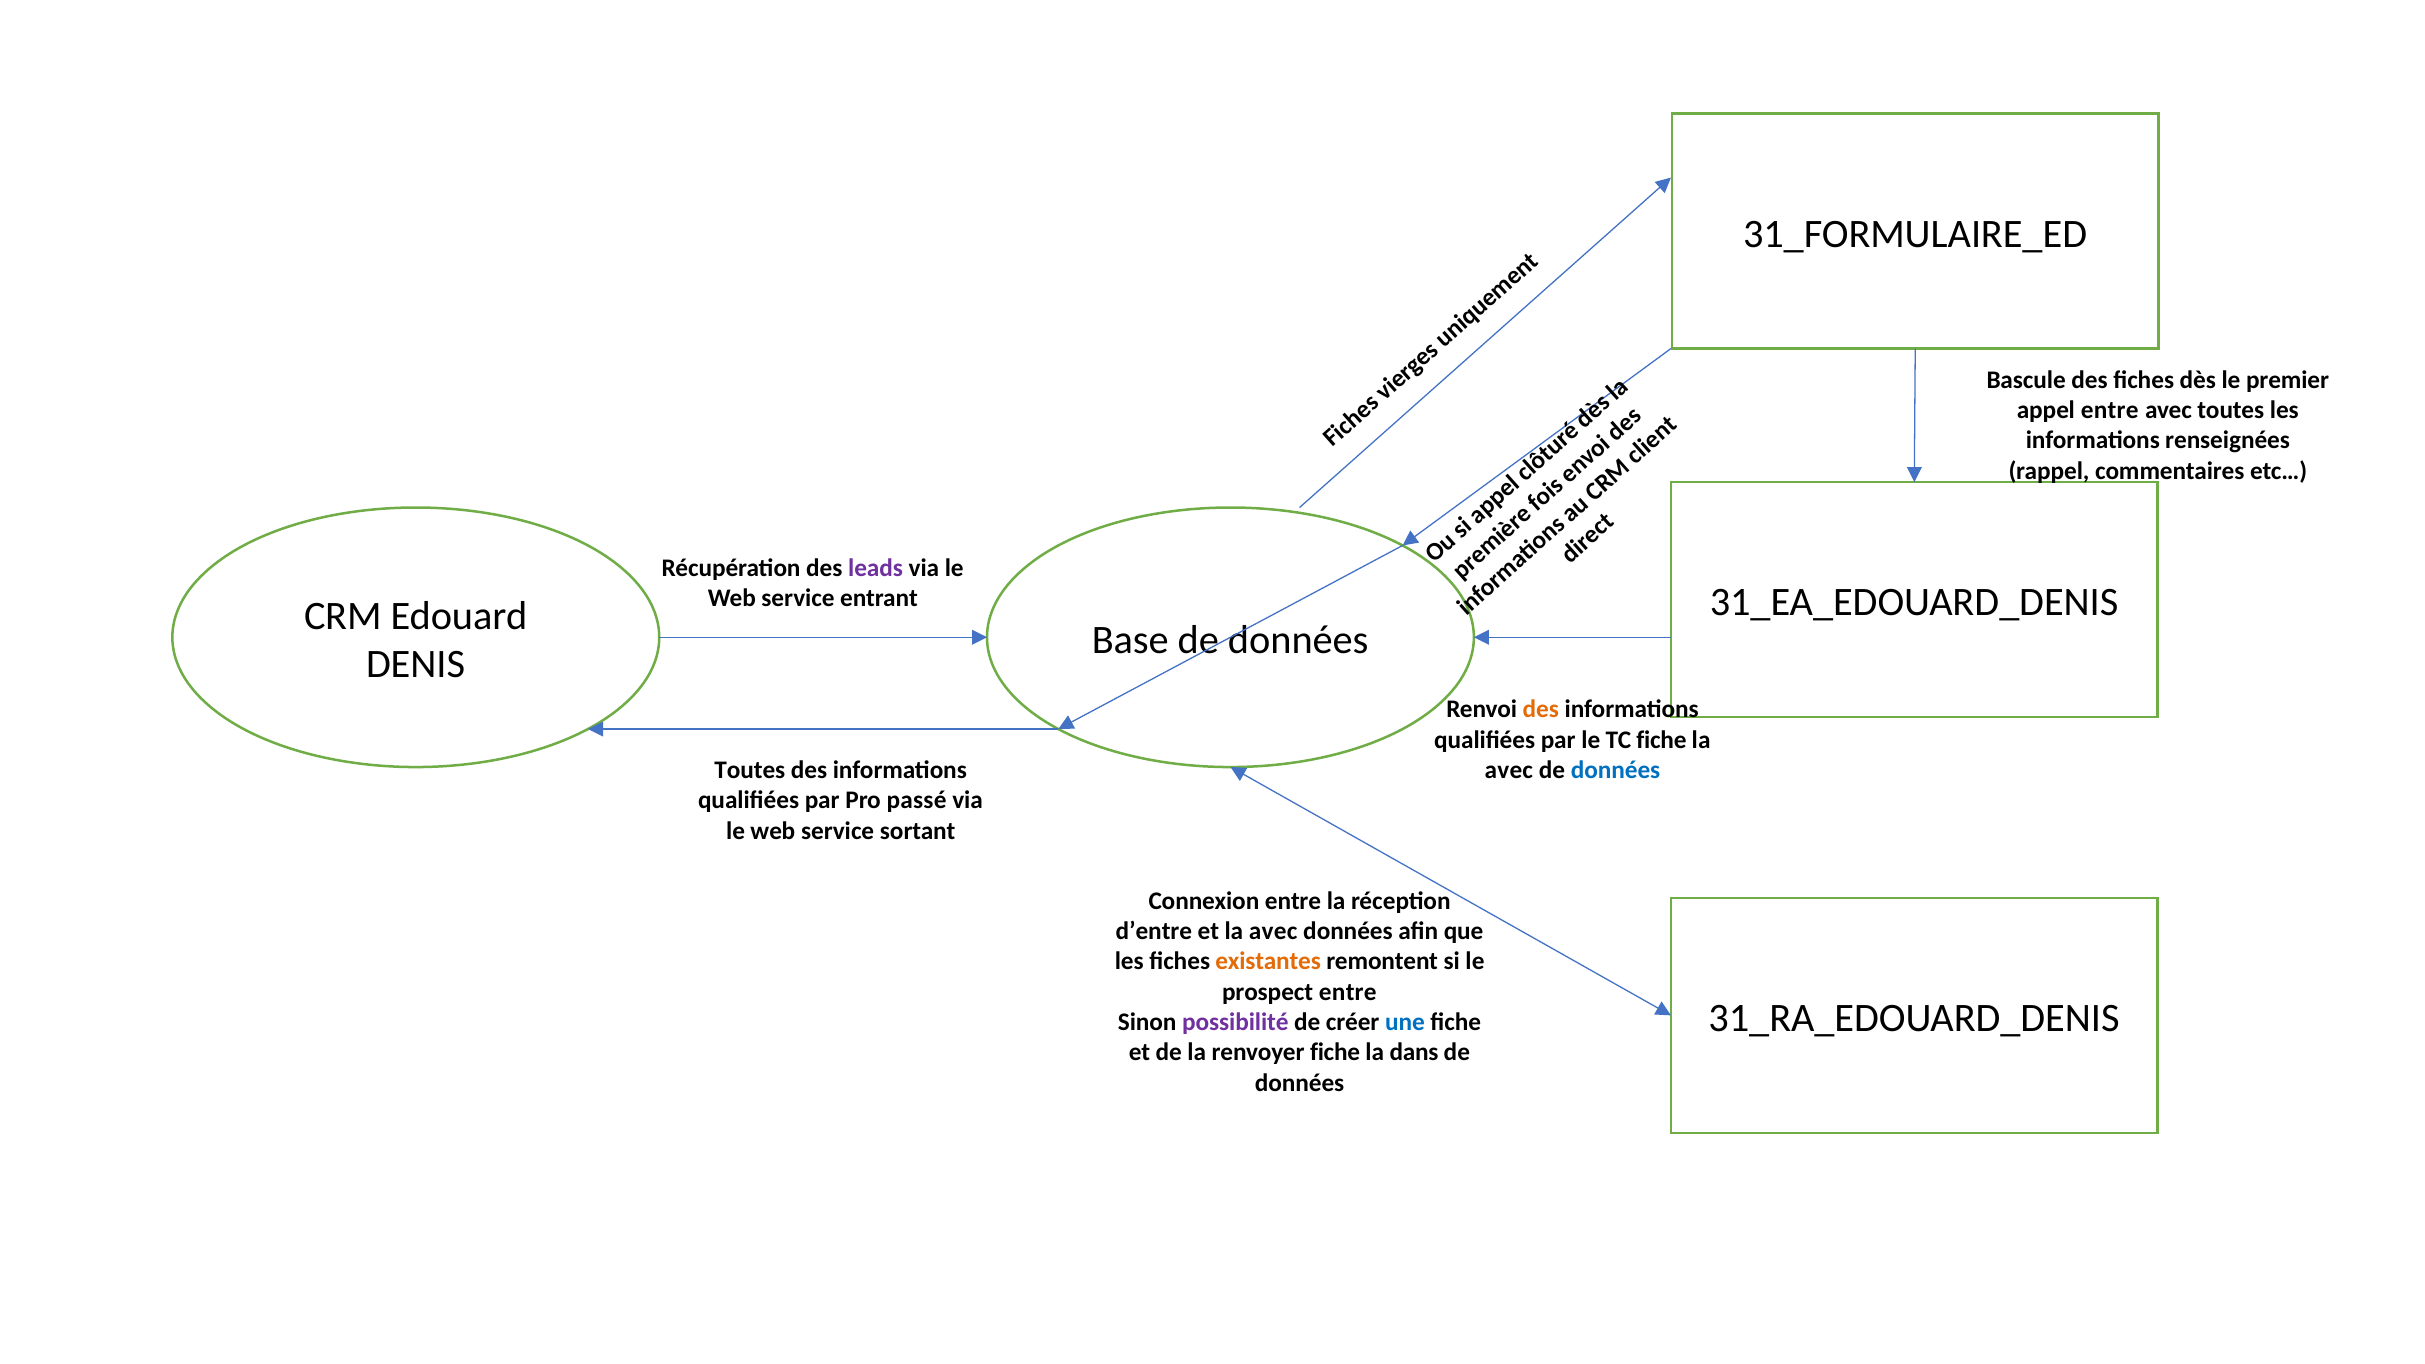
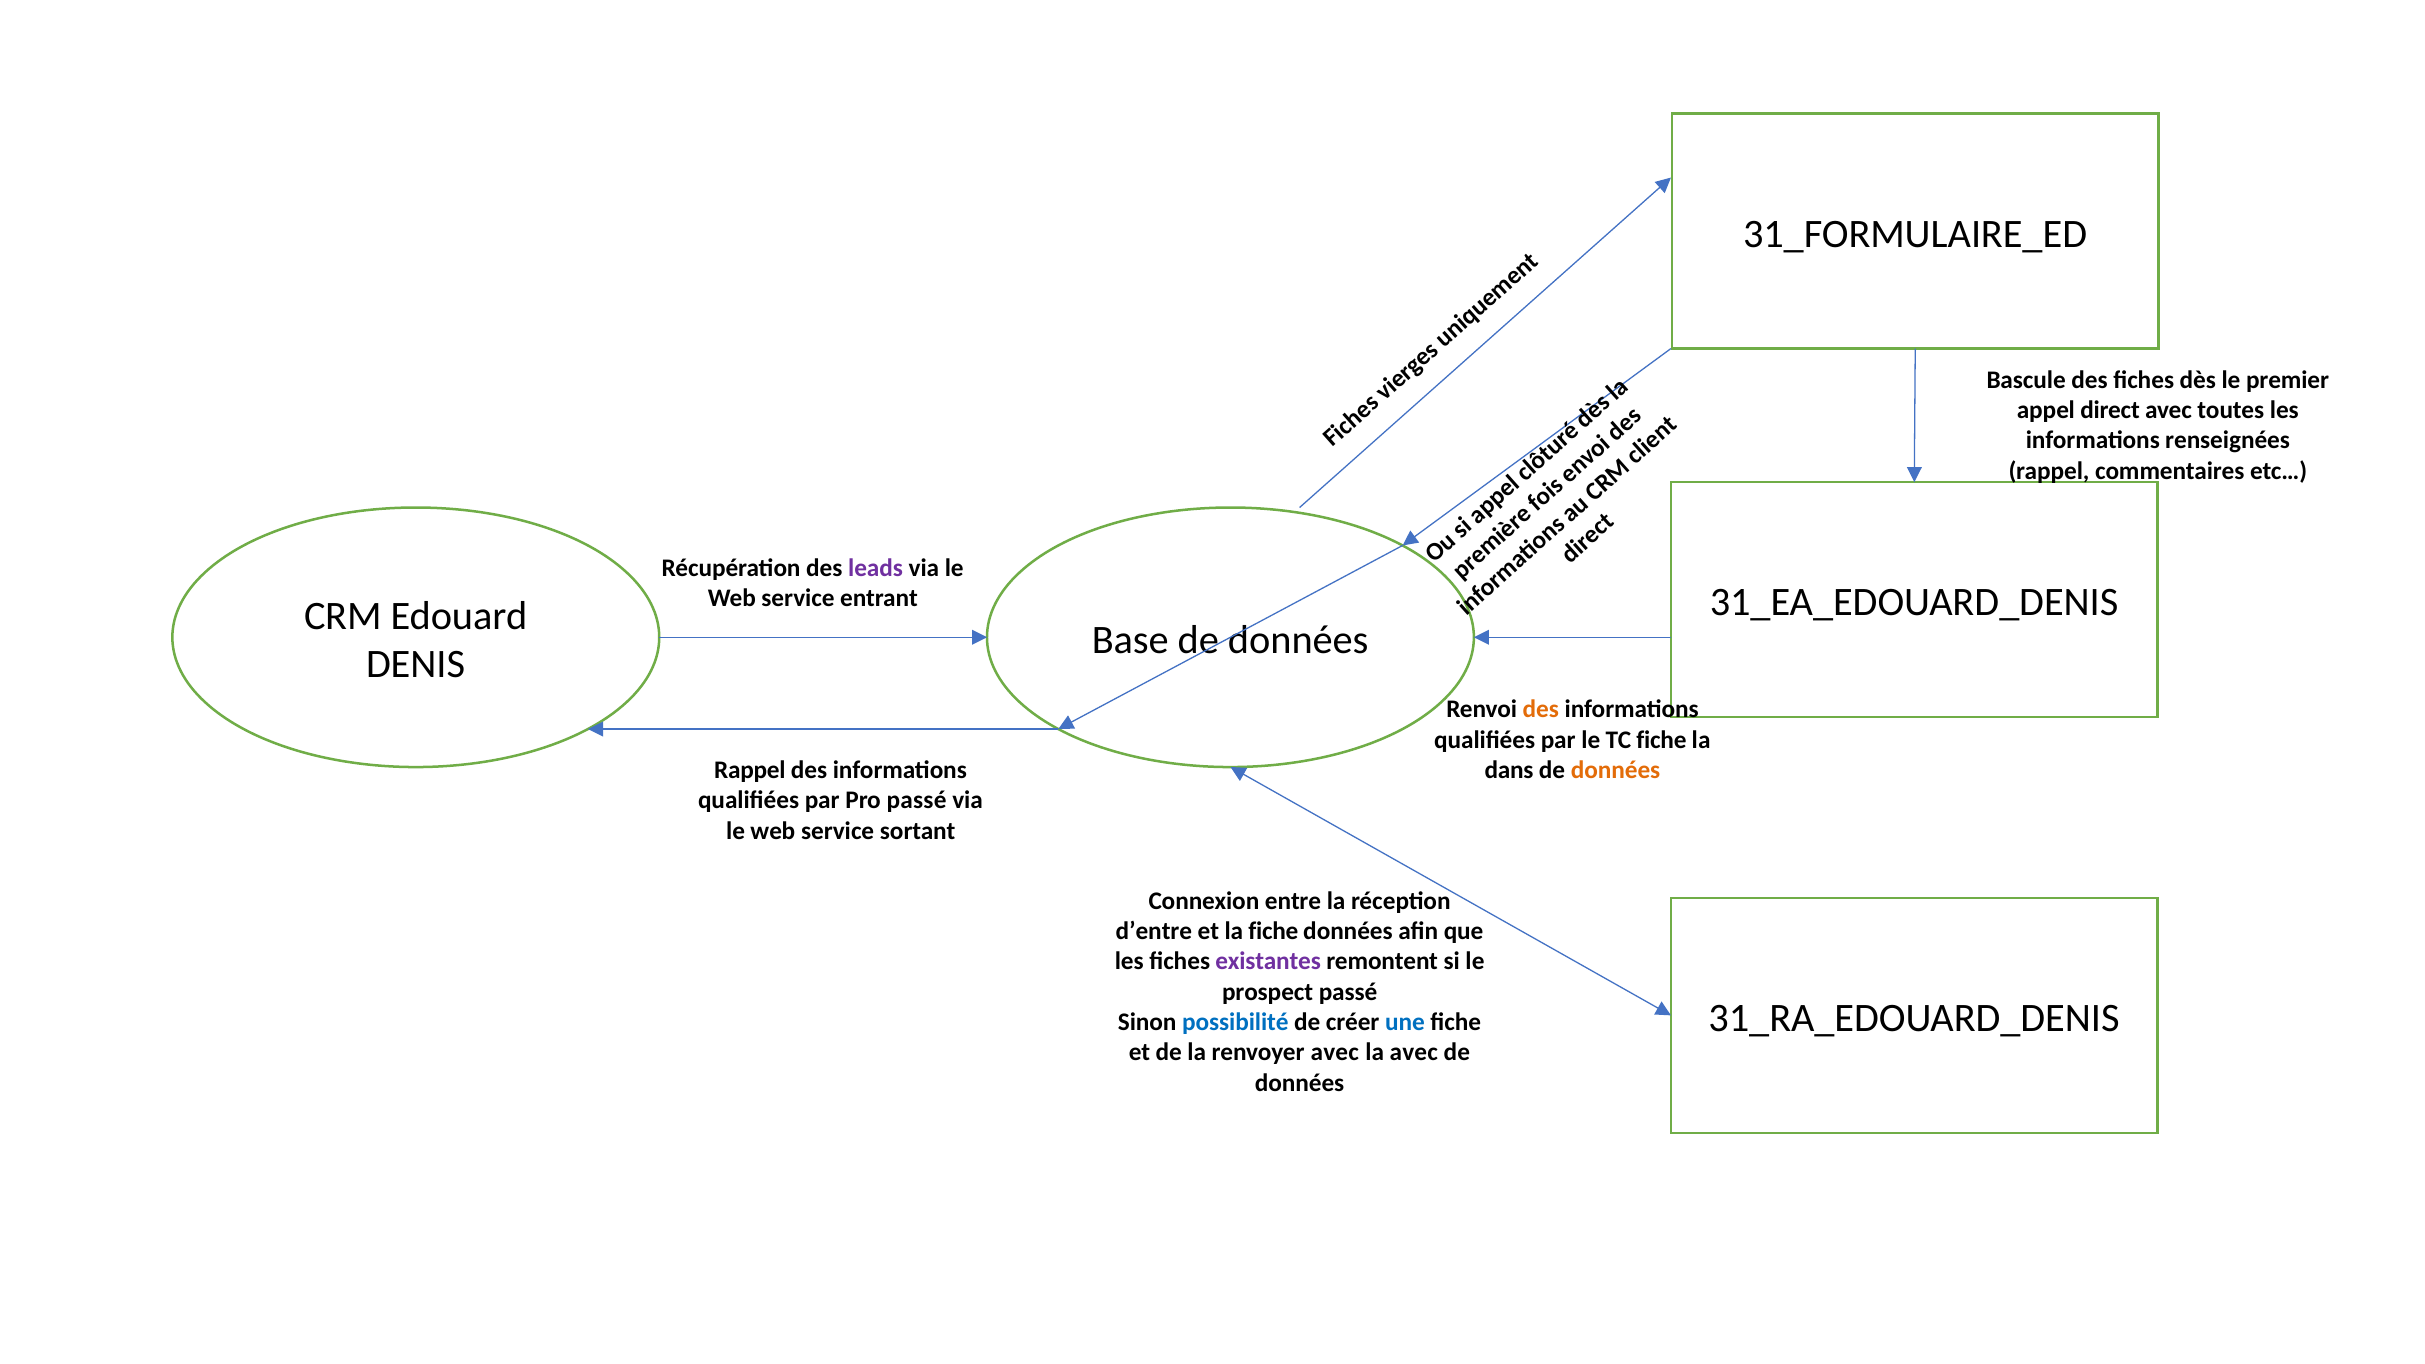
appel entre: entre -> direct
Toutes at (750, 770): Toutes -> Rappel
avec at (1509, 770): avec -> dans
données at (1616, 770) colour: blue -> orange
et la avec: avec -> fiche
existantes colour: orange -> purple
prospect entre: entre -> passé
possibilité colour: purple -> blue
renvoyer fiche: fiche -> avec
la dans: dans -> avec
